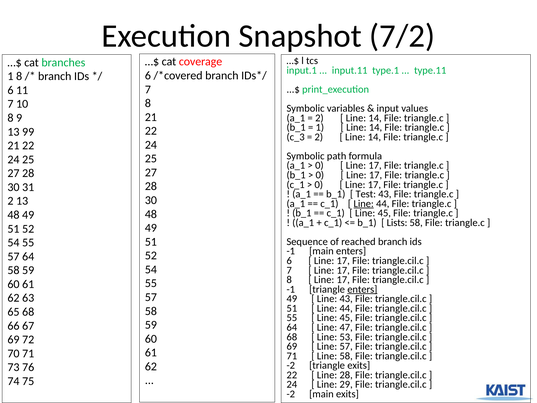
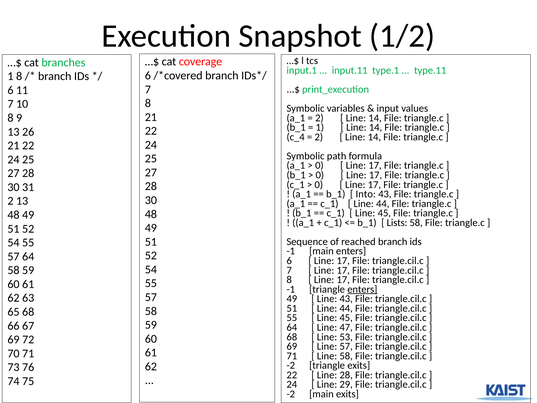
7/2: 7/2 -> 1/2
99: 99 -> 26
c_3: c_3 -> c_4
Test: Test -> Into
Line at (364, 203) underline: present -> none
